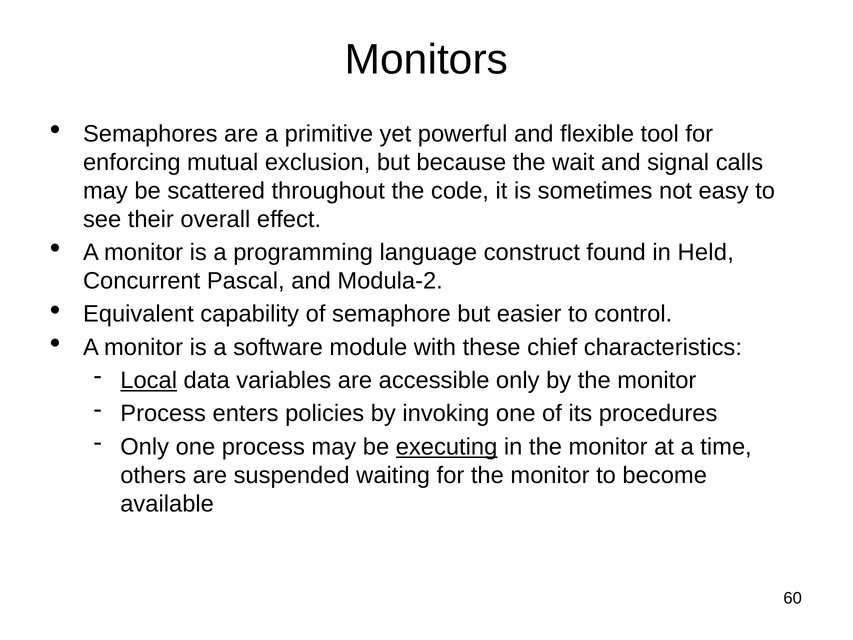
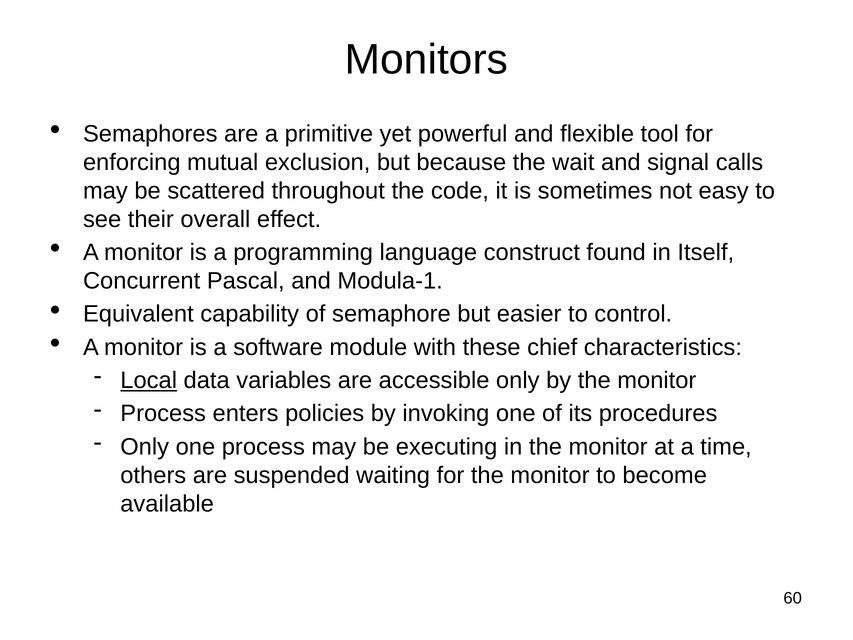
Held: Held -> Itself
Modula-2: Modula-2 -> Modula-1
executing underline: present -> none
